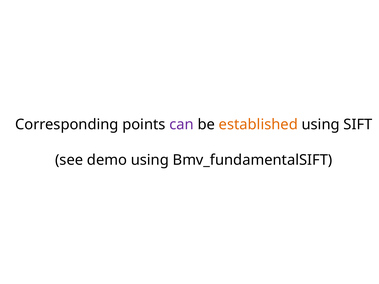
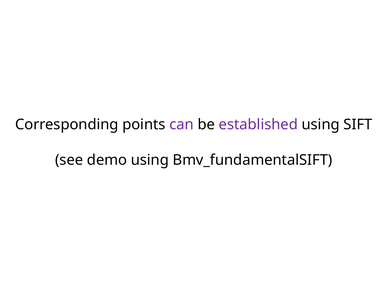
established colour: orange -> purple
